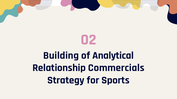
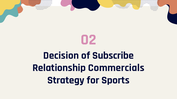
Building: Building -> Decision
Analytical: Analytical -> Subscribe
